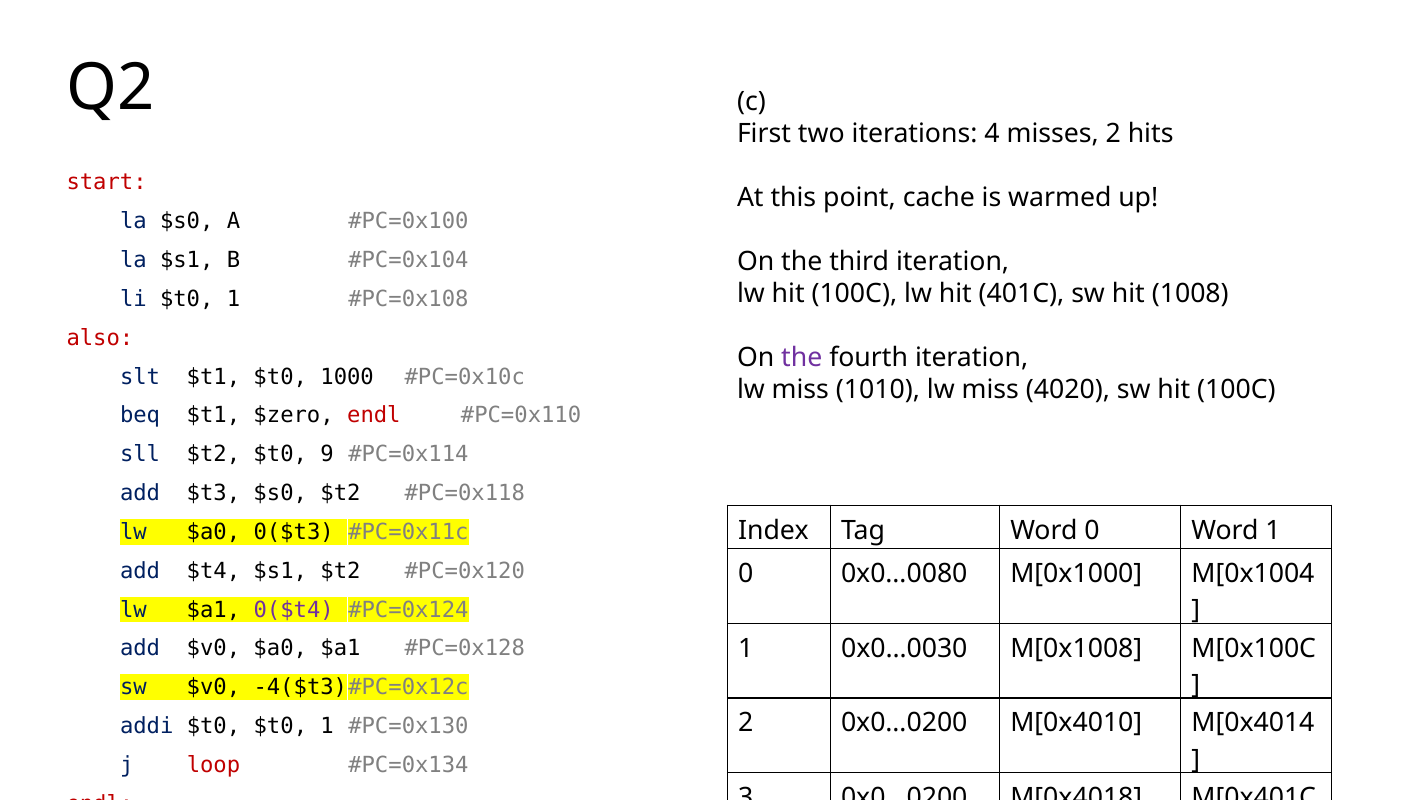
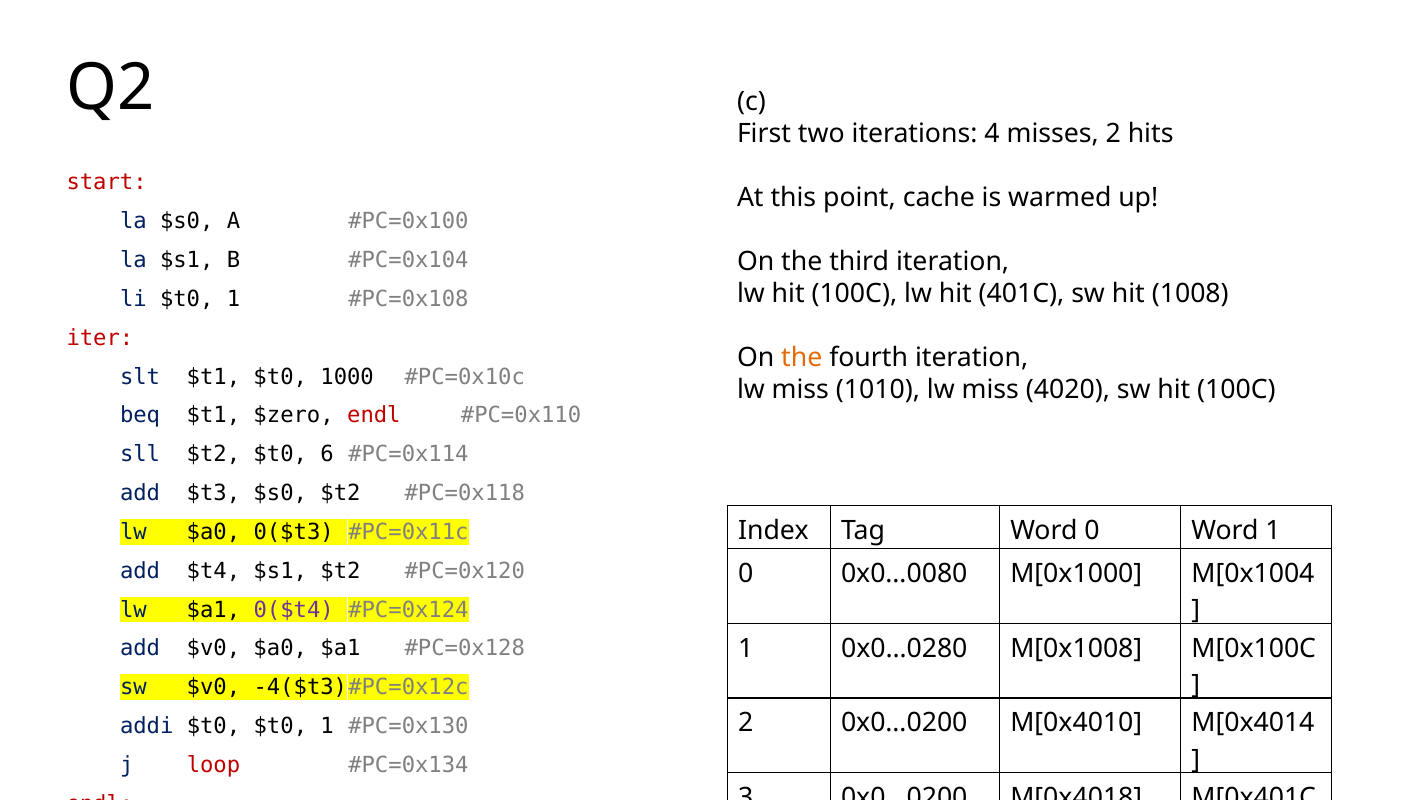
also: also -> iter
the at (802, 357) colour: purple -> orange
9: 9 -> 6
0x0…0030: 0x0…0030 -> 0x0…0280
